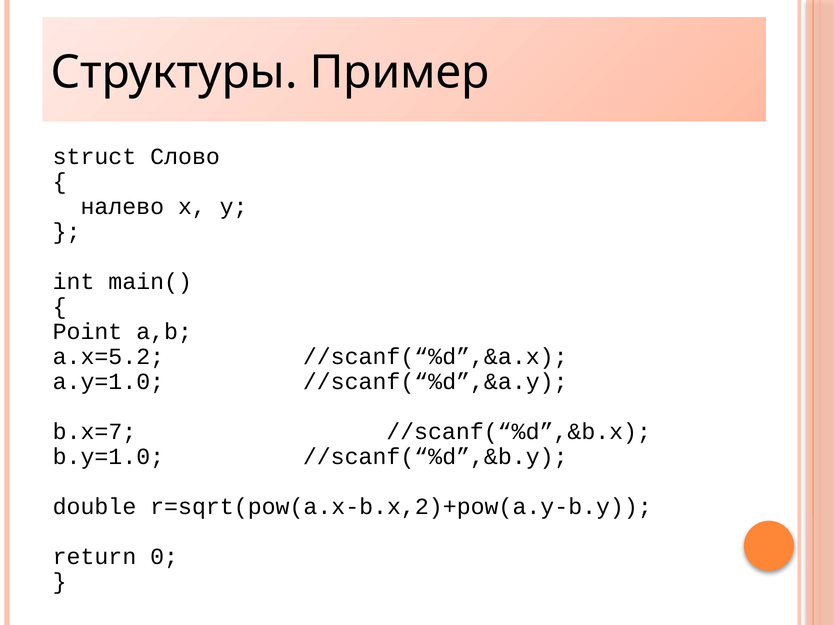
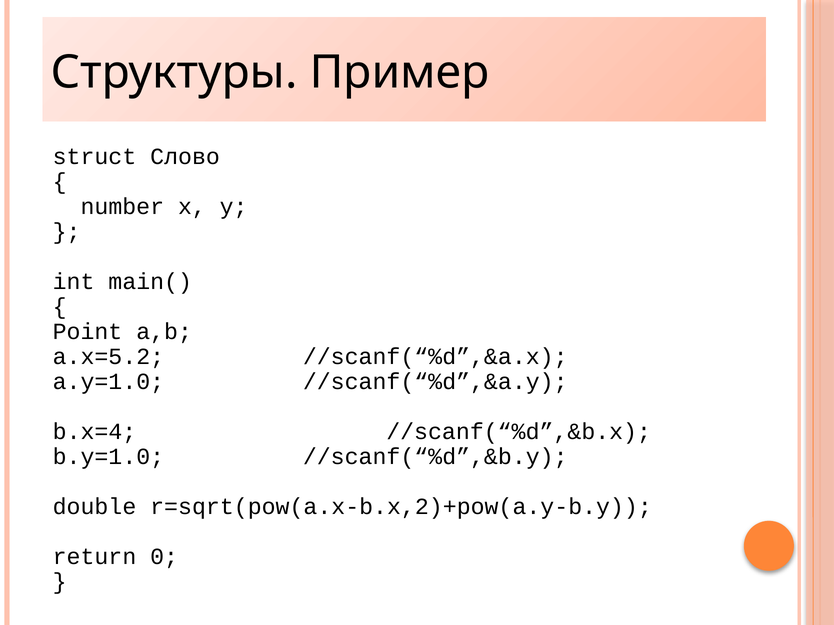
налево: налево -> number
b.x=7: b.x=7 -> b.x=4
